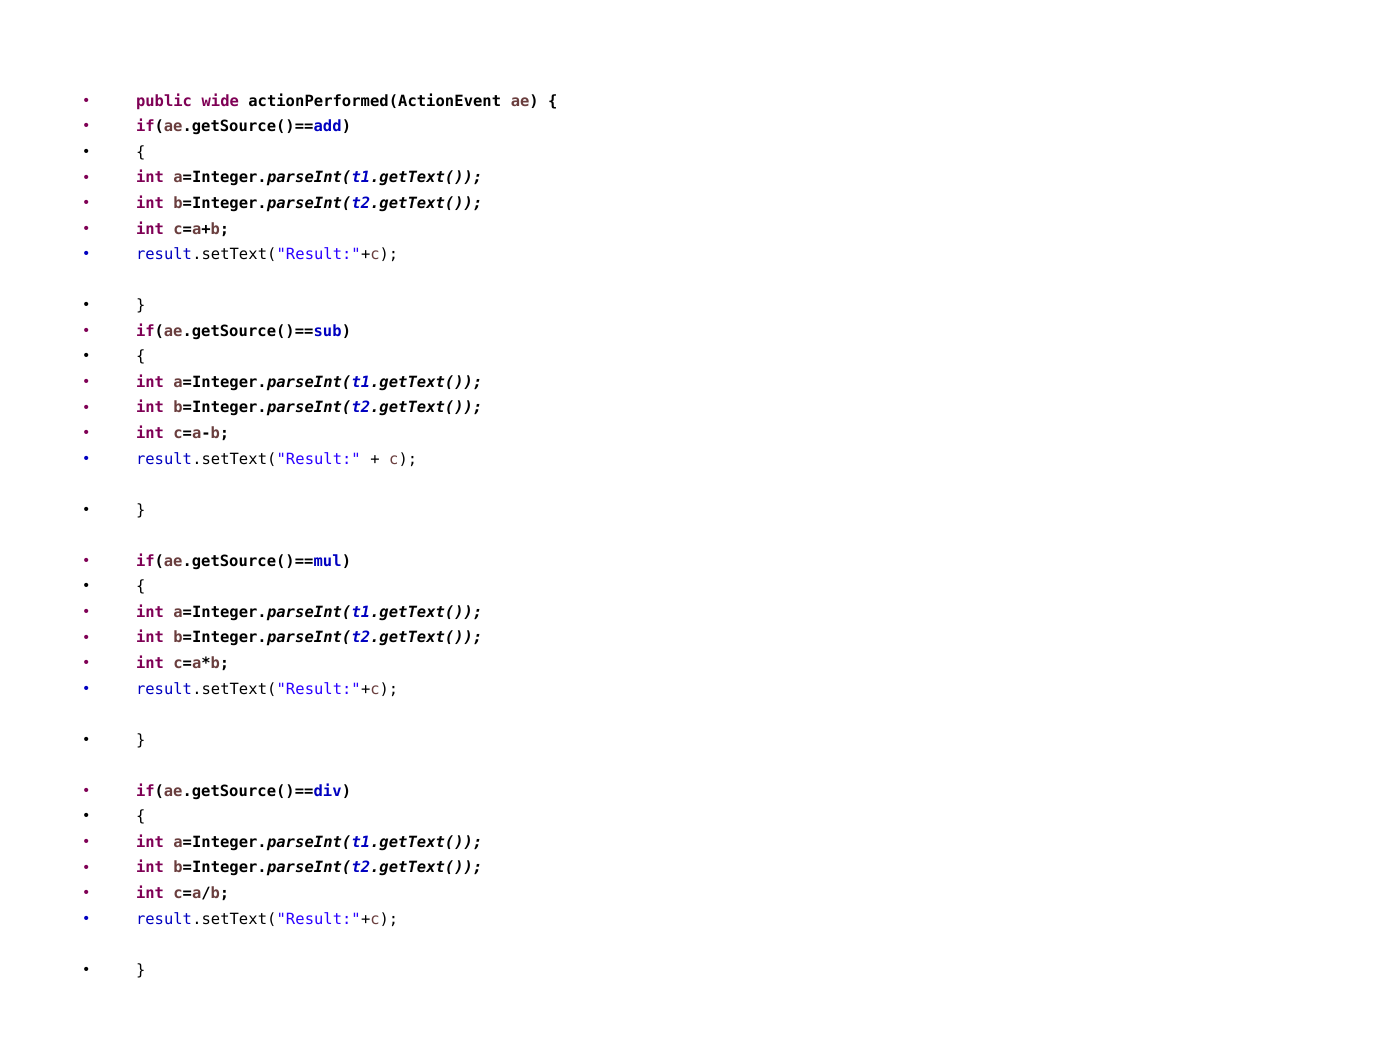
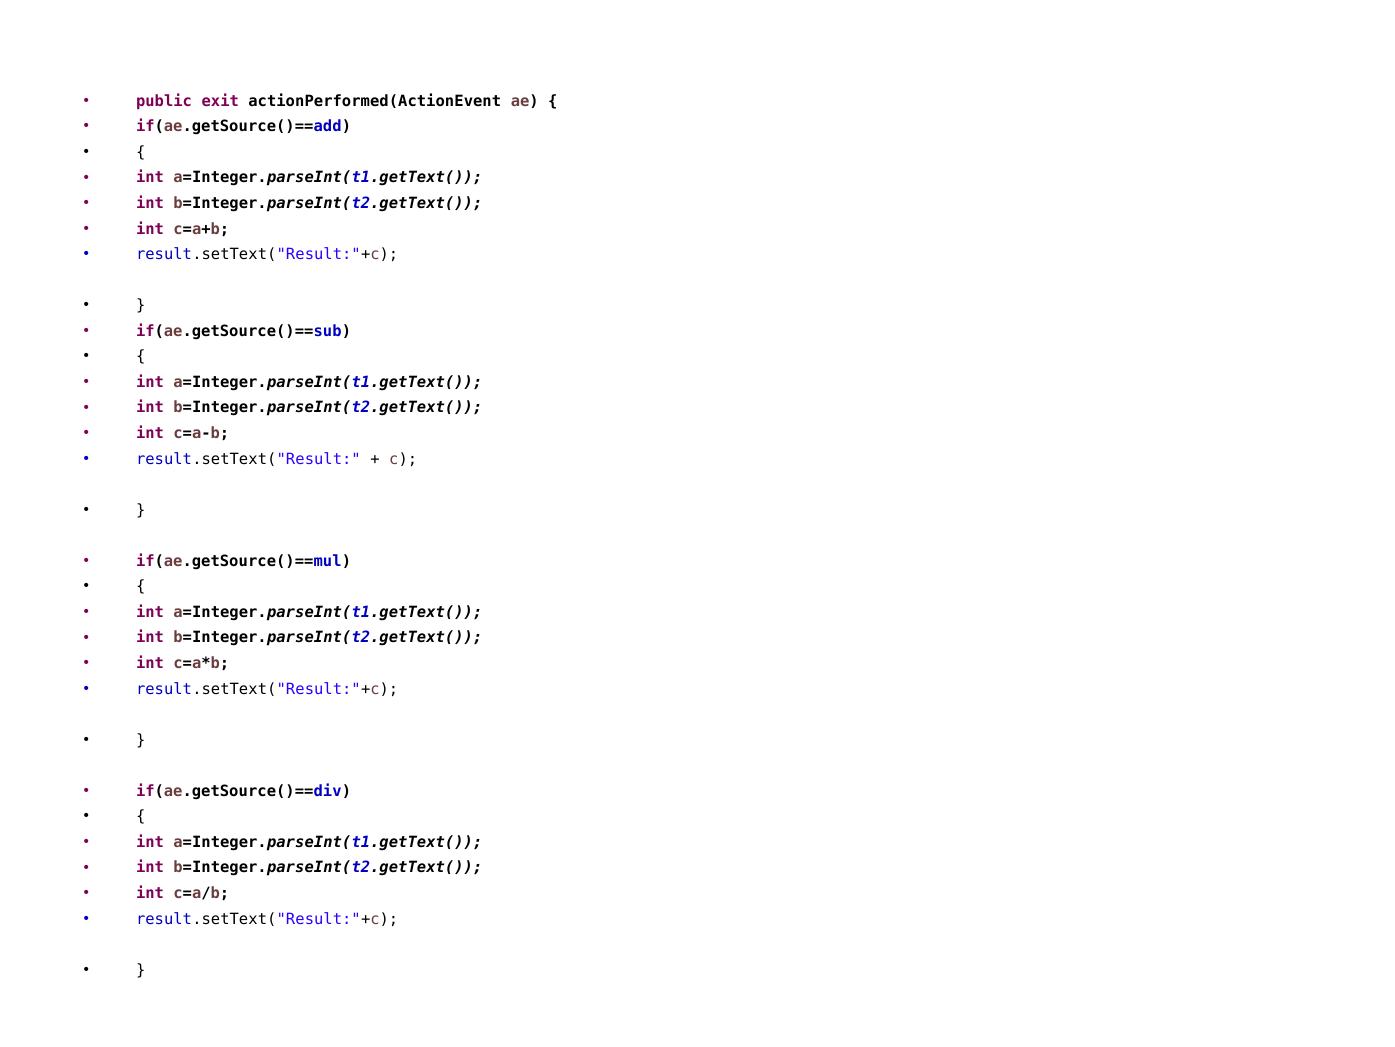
wide: wide -> exit
